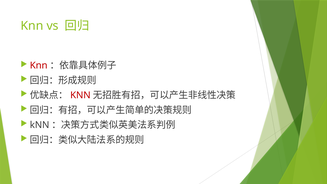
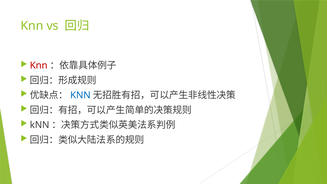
KNN at (80, 95) colour: red -> blue
